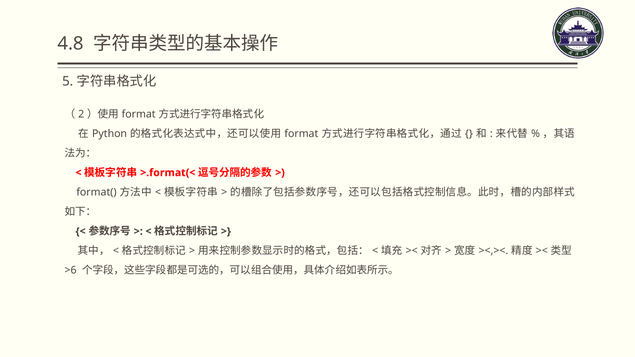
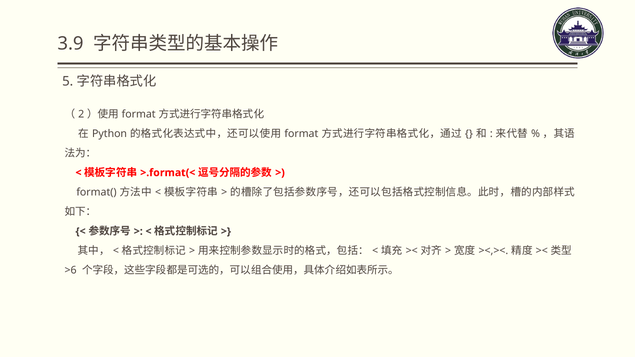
4.8: 4.8 -> 3.9
